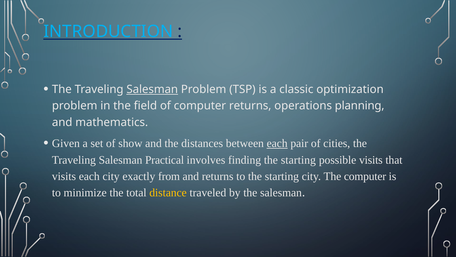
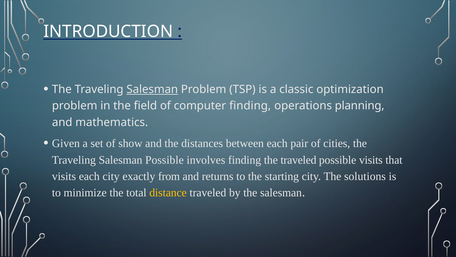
INTRODUCTION colour: light blue -> white
computer returns: returns -> finding
each at (277, 143) underline: present -> none
Salesman Practical: Practical -> Possible
finding the starting: starting -> traveled
The computer: computer -> solutions
